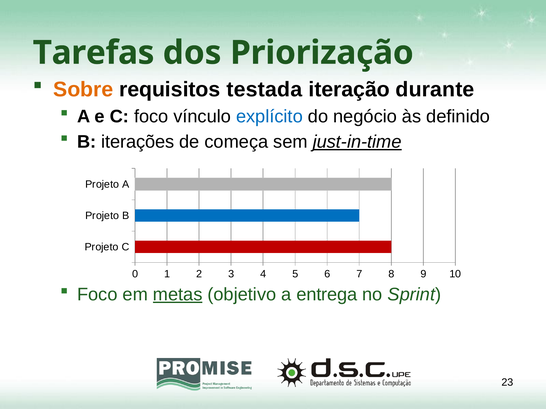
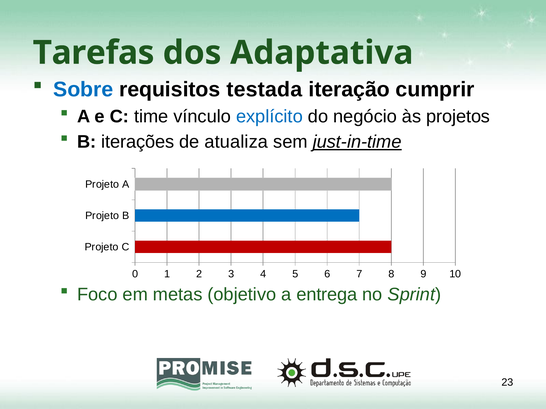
Priorização: Priorização -> Adaptativa
Sobre colour: orange -> blue
durante: durante -> cumprir
C foco: foco -> time
definido: definido -> projetos
começa: começa -> atualiza
metas underline: present -> none
